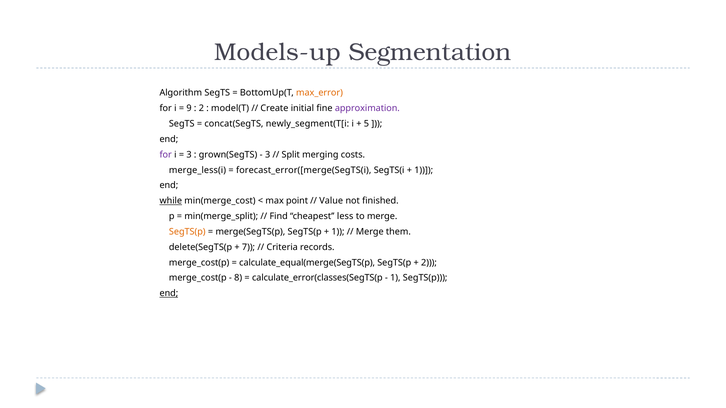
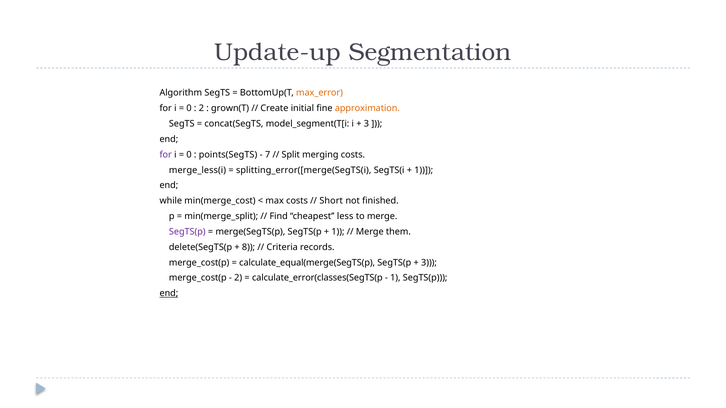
Models-up: Models-up -> Update-up
9 at (189, 108): 9 -> 0
model(T: model(T -> grown(T
approximation colour: purple -> orange
newly_segment(T[i: newly_segment(T[i -> model_segment(T[i
5 at (366, 124): 5 -> 3
3 at (189, 155): 3 -> 0
grown(SegTS: grown(SegTS -> points(SegTS
3 at (268, 155): 3 -> 7
forecast_error([merge(SegTS(i: forecast_error([merge(SegTS(i -> splitting_error([merge(SegTS(i
while underline: present -> none
max point: point -> costs
Value: Value -> Short
SegTS(p at (187, 232) colour: orange -> purple
7: 7 -> 8
2 at (429, 263): 2 -> 3
8 at (238, 278): 8 -> 2
